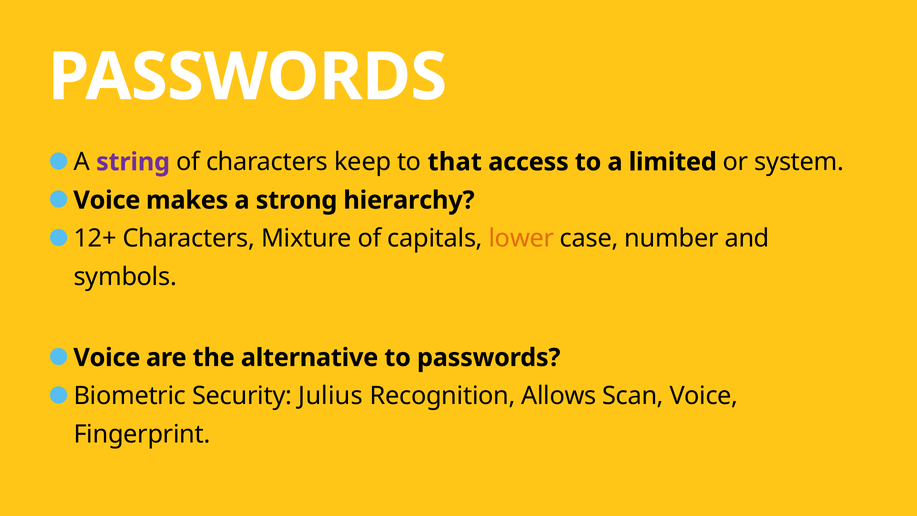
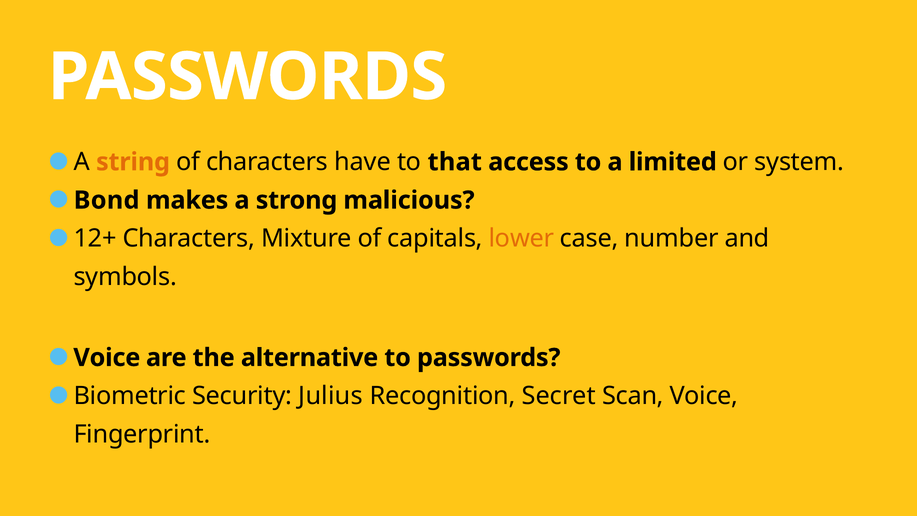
string colour: purple -> orange
keep: keep -> have
Voice at (107, 200): Voice -> Bond
hierarchy: hierarchy -> malicious
Allows: Allows -> Secret
